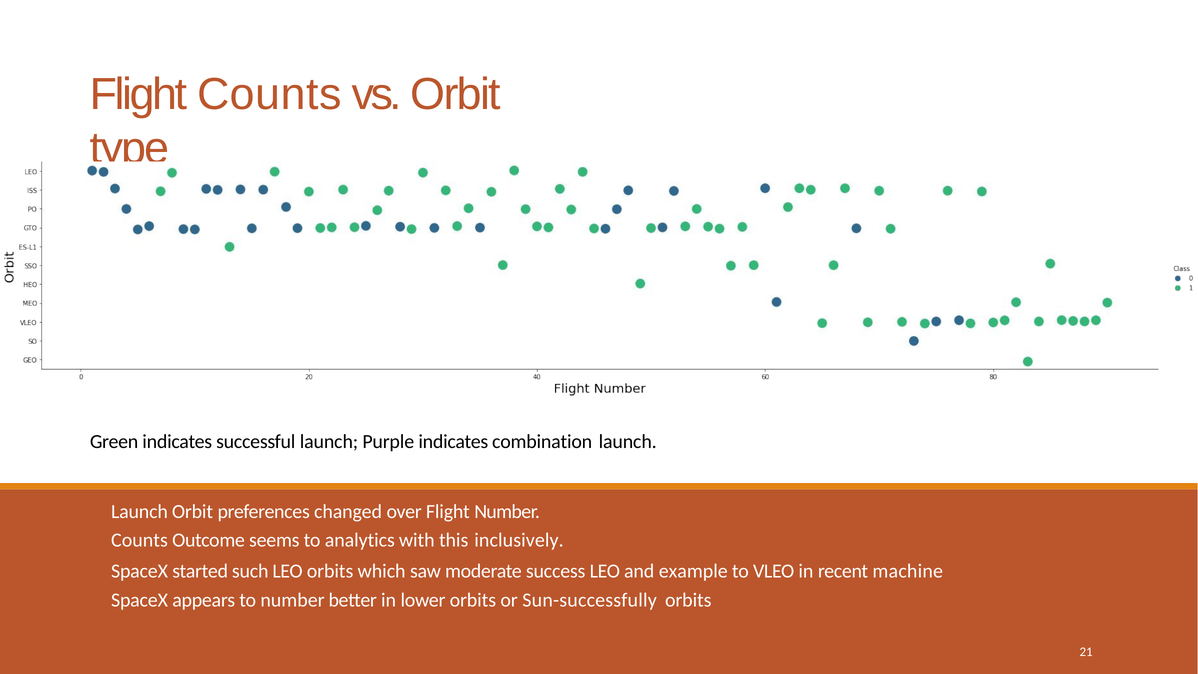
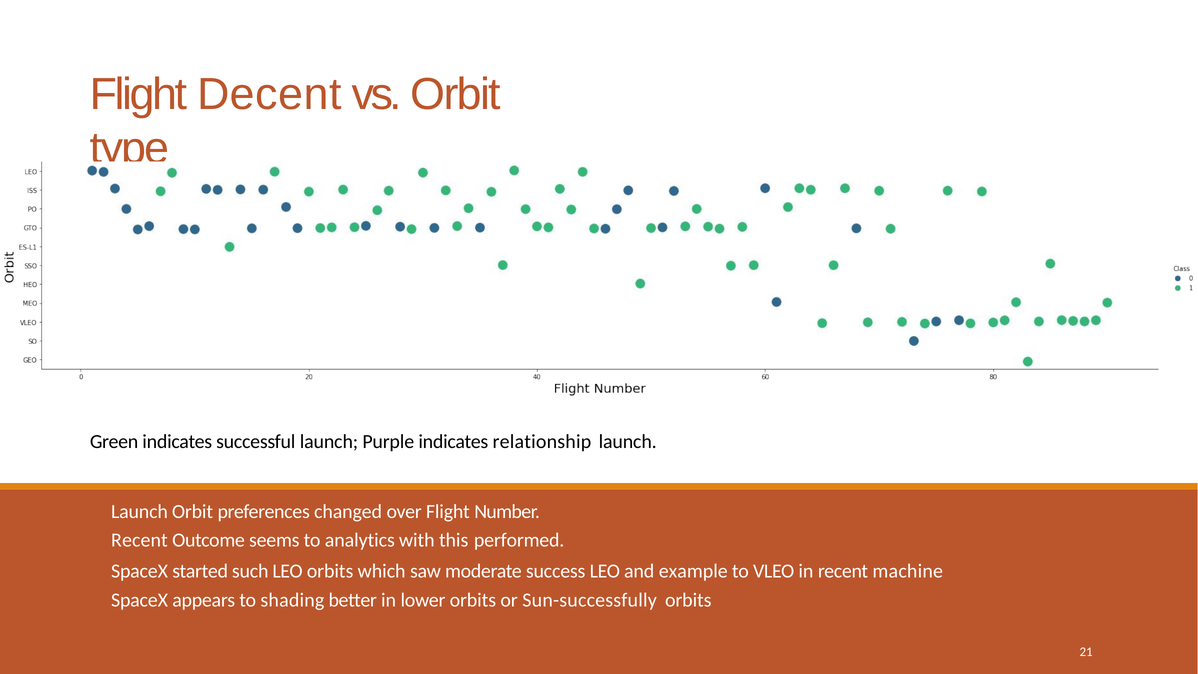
Flight Counts: Counts -> Decent
combination: combination -> relationship
Counts at (139, 540): Counts -> Recent
inclusively: inclusively -> performed
to number: number -> shading
